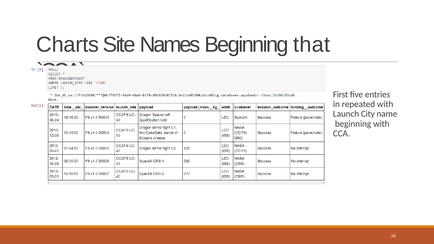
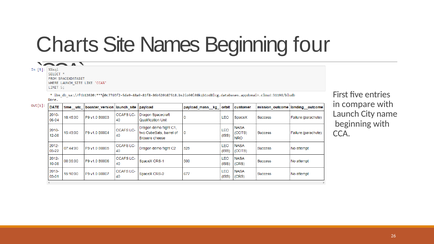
that: that -> four
repeated: repeated -> compare
